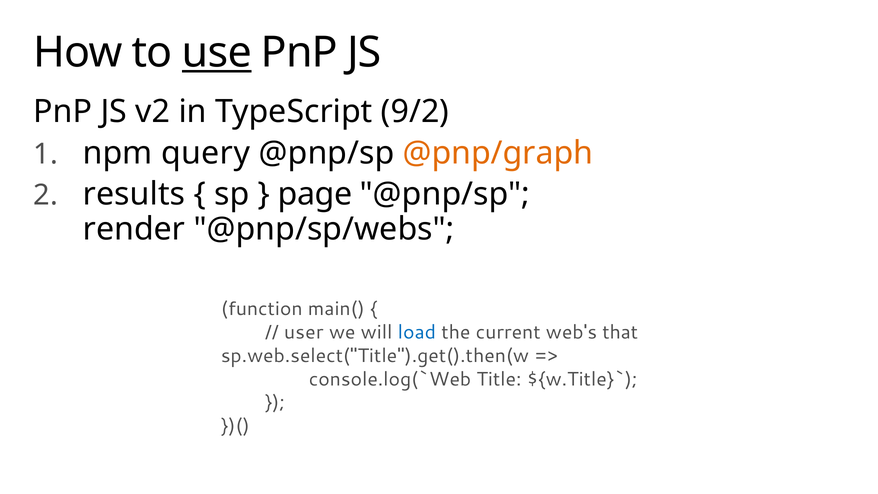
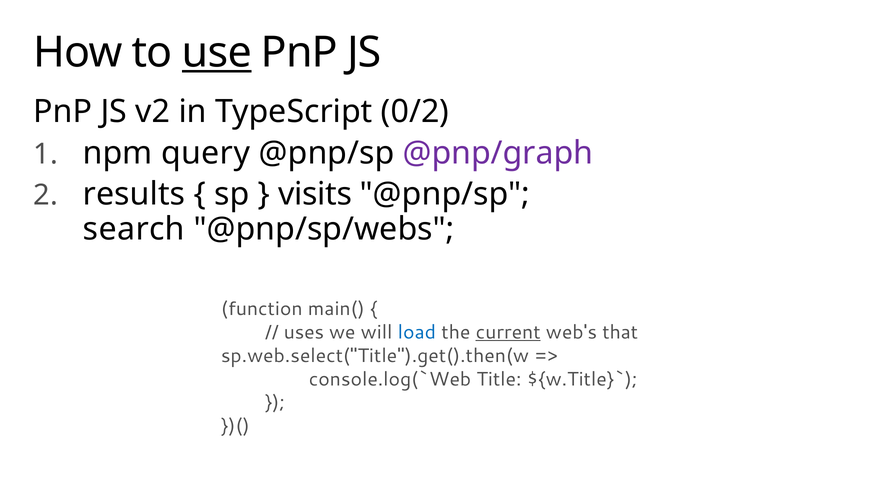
9/2: 9/2 -> 0/2
@pnp/graph colour: orange -> purple
page: page -> visits
render: render -> search
user: user -> uses
current underline: none -> present
